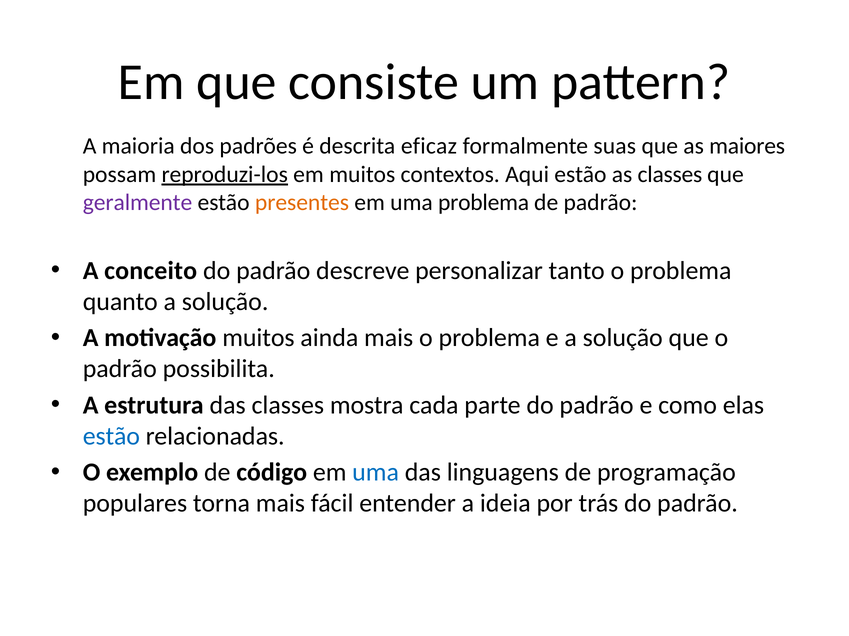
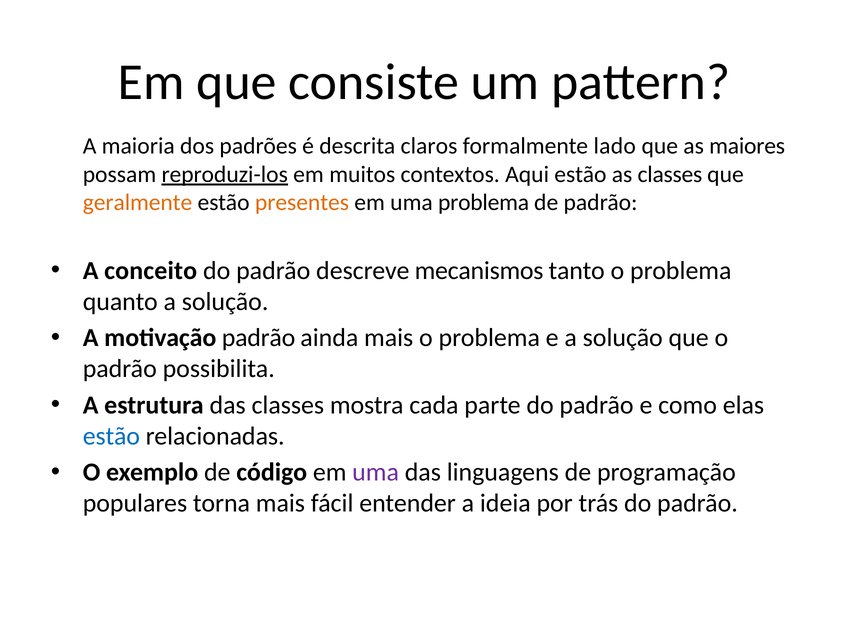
eficaz: eficaz -> claros
suas: suas -> lado
geralmente colour: purple -> orange
personalizar: personalizar -> mecanismos
motivação muitos: muitos -> padrão
uma at (376, 473) colour: blue -> purple
